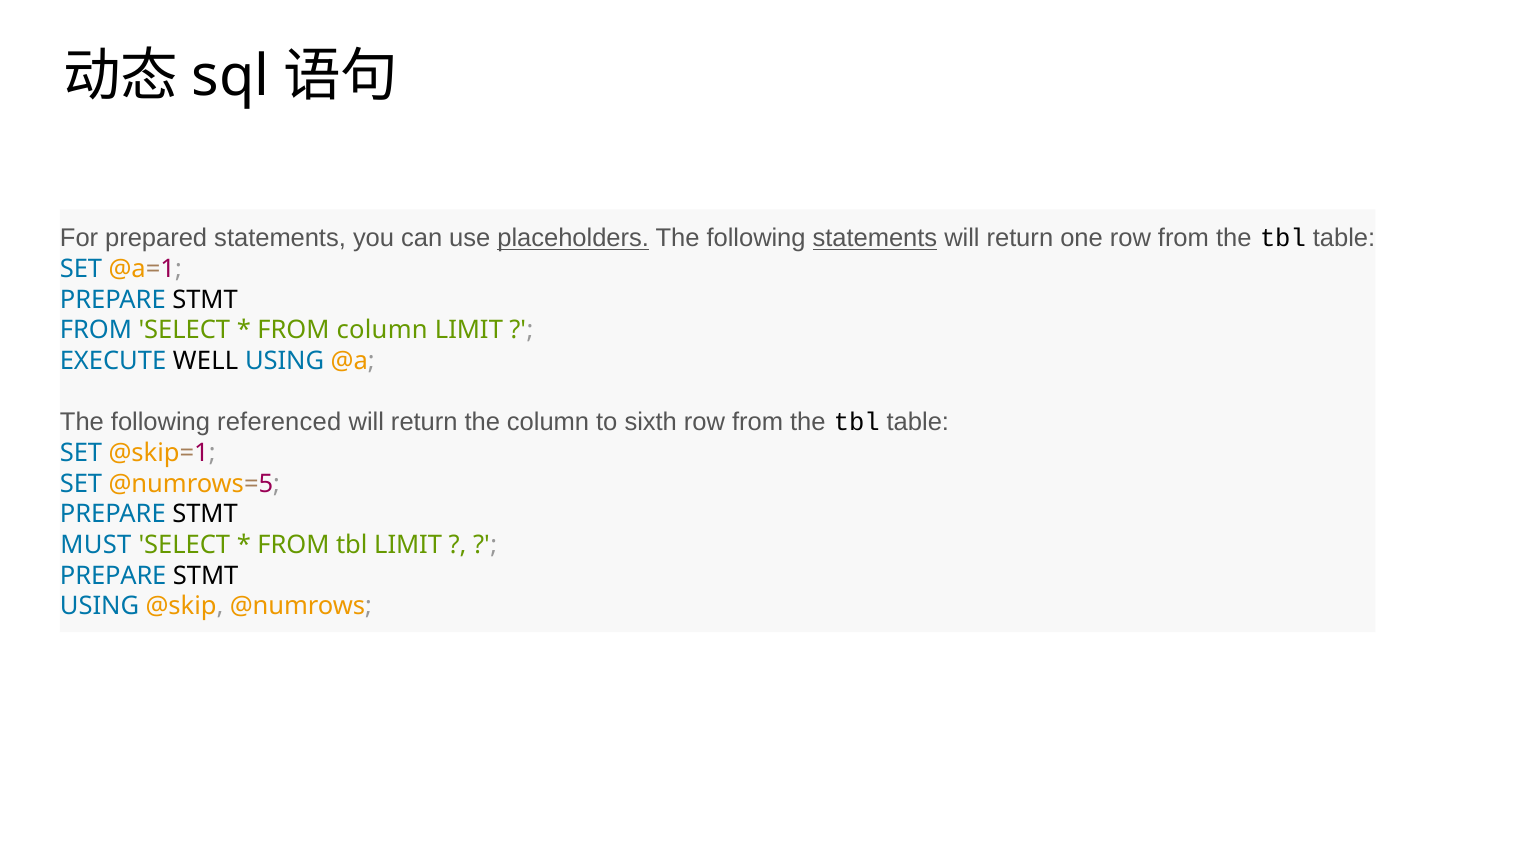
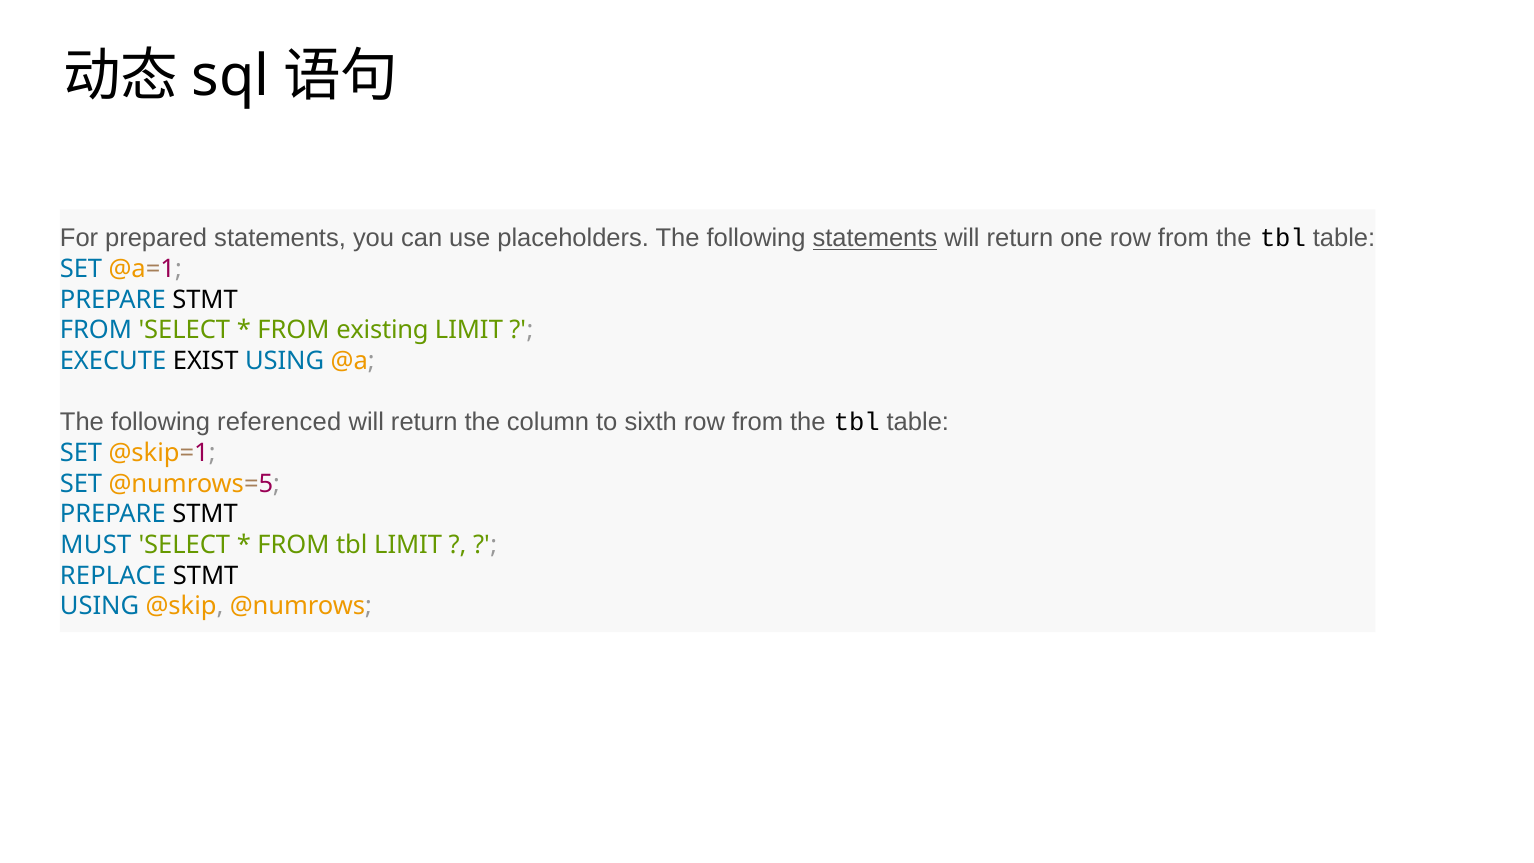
placeholders underline: present -> none
FROM column: column -> existing
WELL: WELL -> EXIST
PREPARE at (113, 576): PREPARE -> REPLACE
